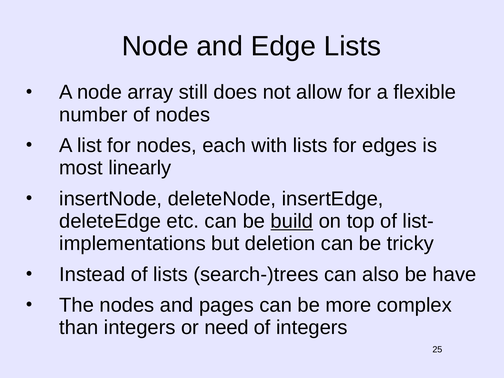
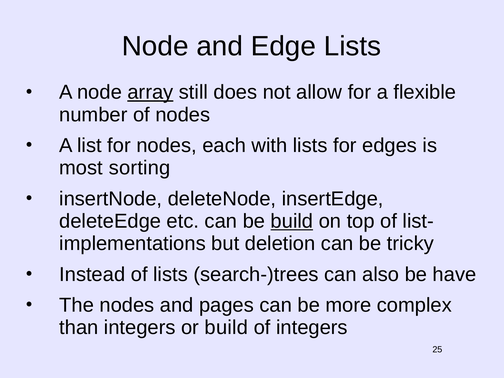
array underline: none -> present
linearly: linearly -> sorting
or need: need -> build
